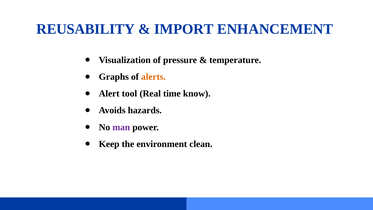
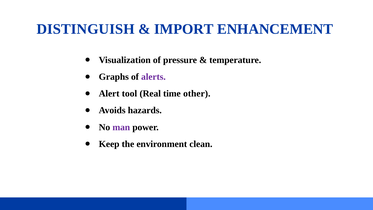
REUSABILITY: REUSABILITY -> DISTINGUISH
alerts colour: orange -> purple
know: know -> other
